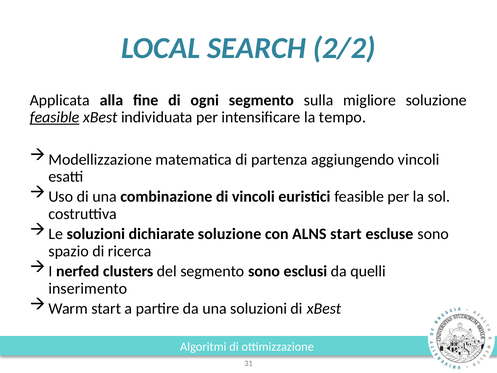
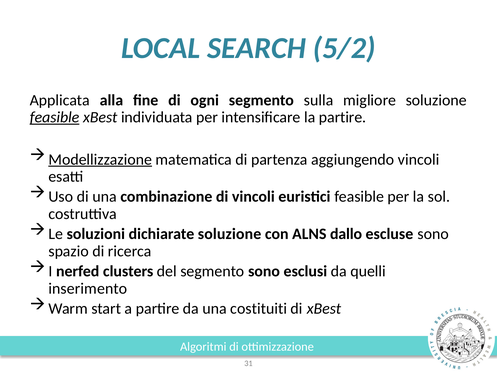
2/2: 2/2 -> 5/2
la tempo: tempo -> partire
Modellizzazione underline: none -> present
ALNS start: start -> dallo
una soluzioni: soluzioni -> costituiti
